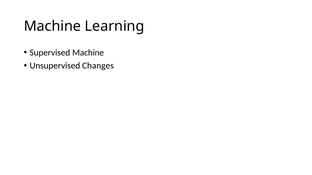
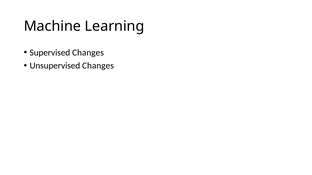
Supervised Machine: Machine -> Changes
